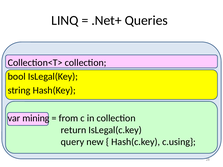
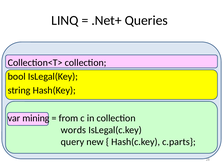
return: return -> words
c.using: c.using -> c.parts
